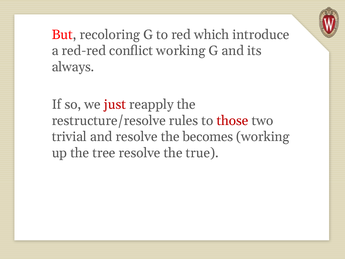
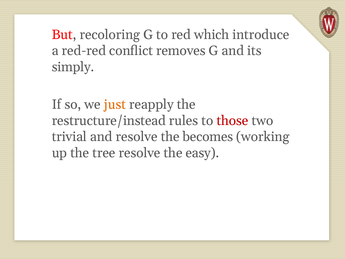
conflict working: working -> removes
always: always -> simply
just colour: red -> orange
restructure/resolve: restructure/resolve -> restructure/instead
true: true -> easy
